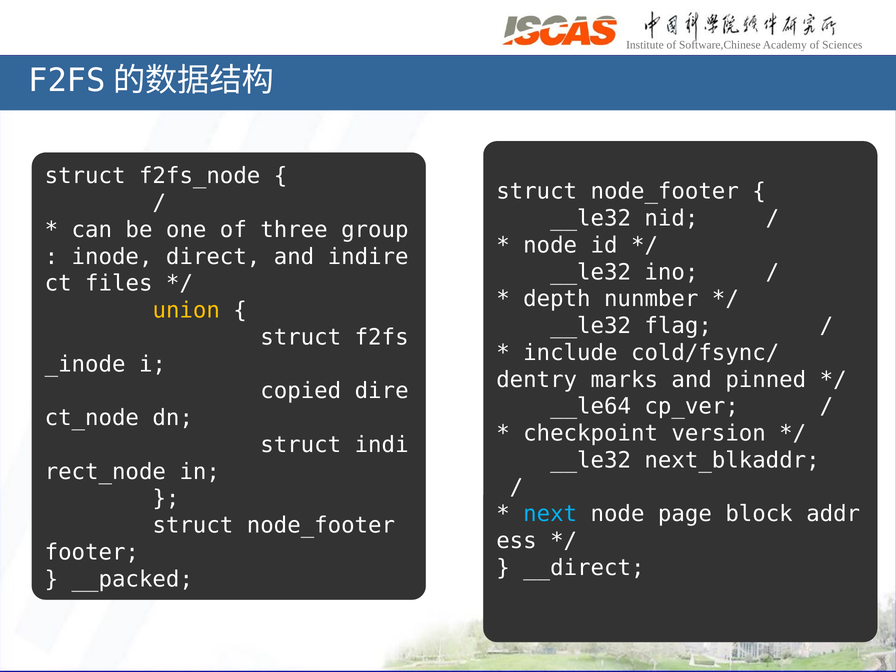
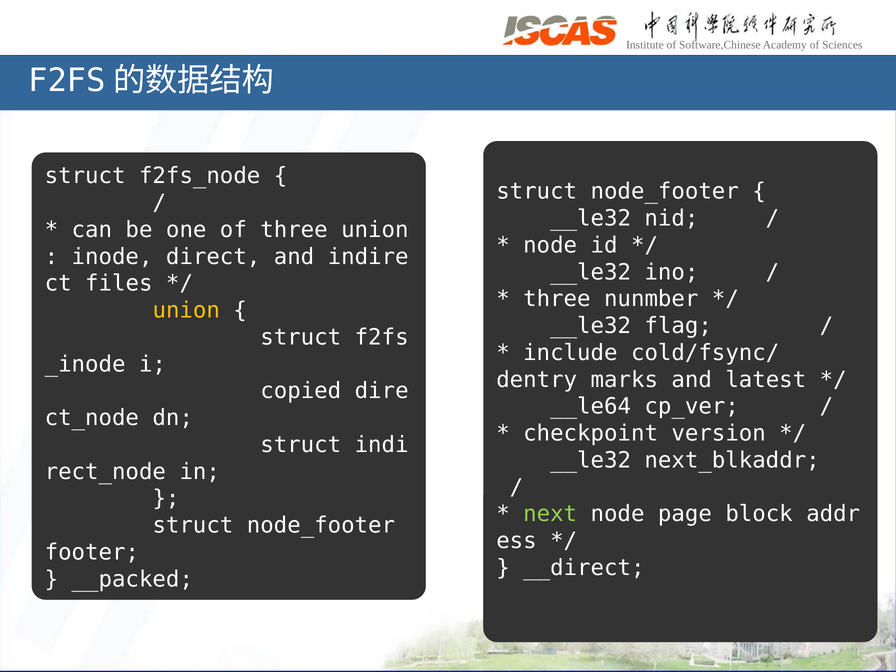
three group: group -> union
depth at (557, 299): depth -> three
pinned: pinned -> latest
next colour: light blue -> light green
